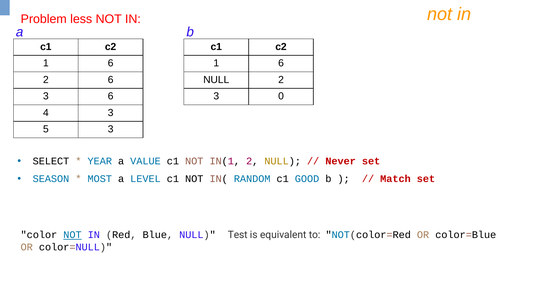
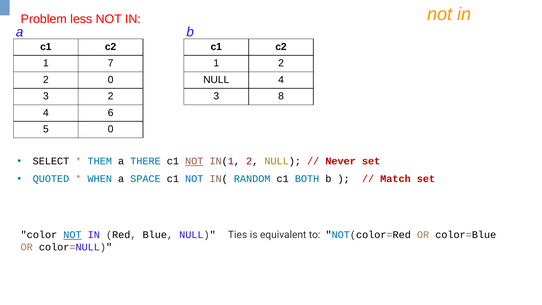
6 at (111, 63): 6 -> 7
6 at (281, 63): 6 -> 2
2 6: 6 -> 0
NULL 2: 2 -> 4
3 6: 6 -> 2
0: 0 -> 8
4 3: 3 -> 6
5 3: 3 -> 0
YEAR: YEAR -> THEM
VALUE: VALUE -> THERE
NOT at (194, 161) underline: none -> present
SEASON: SEASON -> QUOTED
MOST: MOST -> WHEN
LEVEL: LEVEL -> SPACE
NOT at (194, 179) colour: black -> blue
GOOD: GOOD -> BOTH
Test: Test -> Ties
